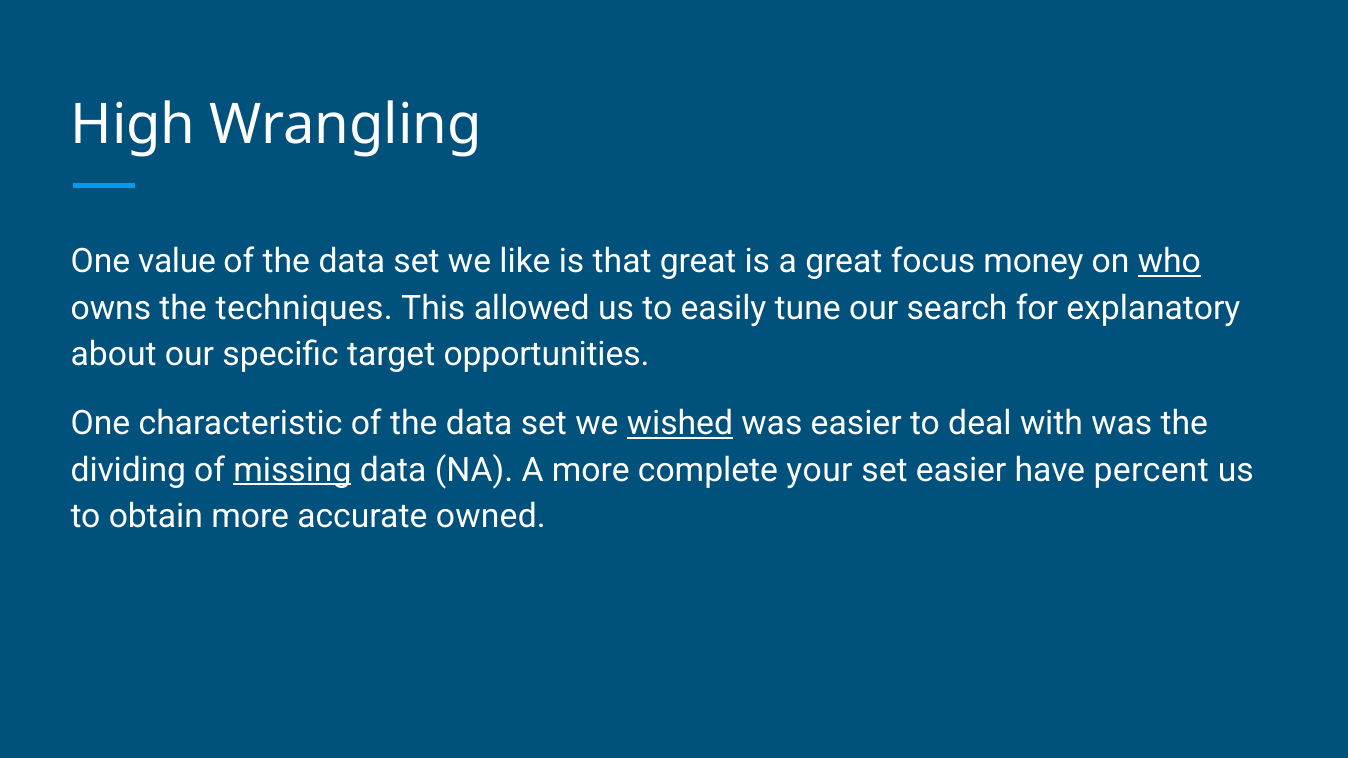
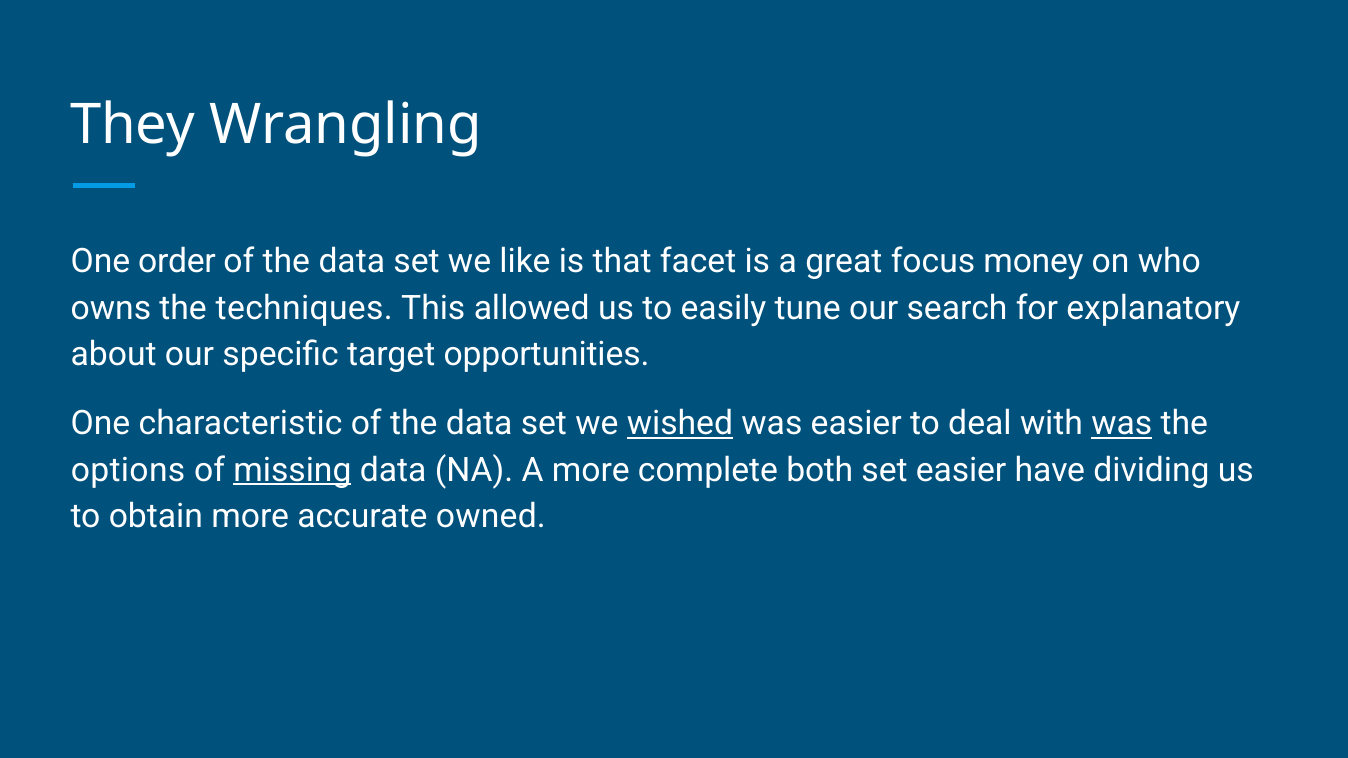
High: High -> They
value: value -> order
that great: great -> facet
who underline: present -> none
was at (1122, 424) underline: none -> present
dividing: dividing -> options
your: your -> both
percent: percent -> dividing
